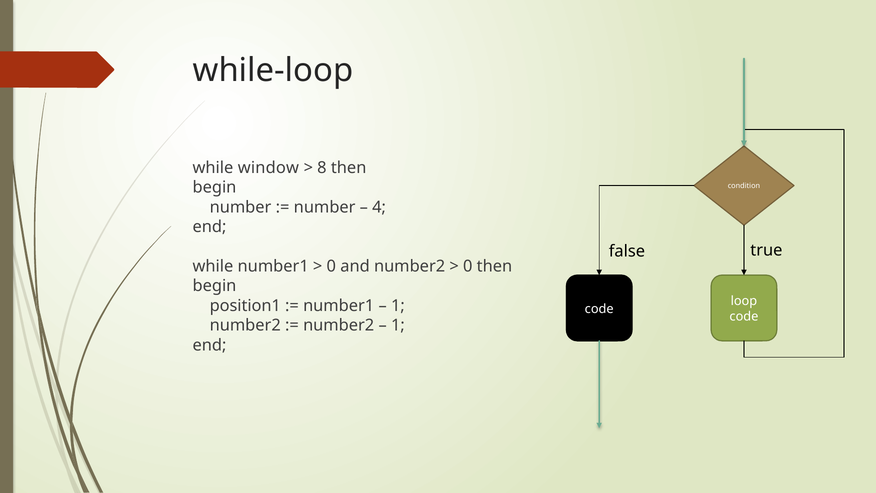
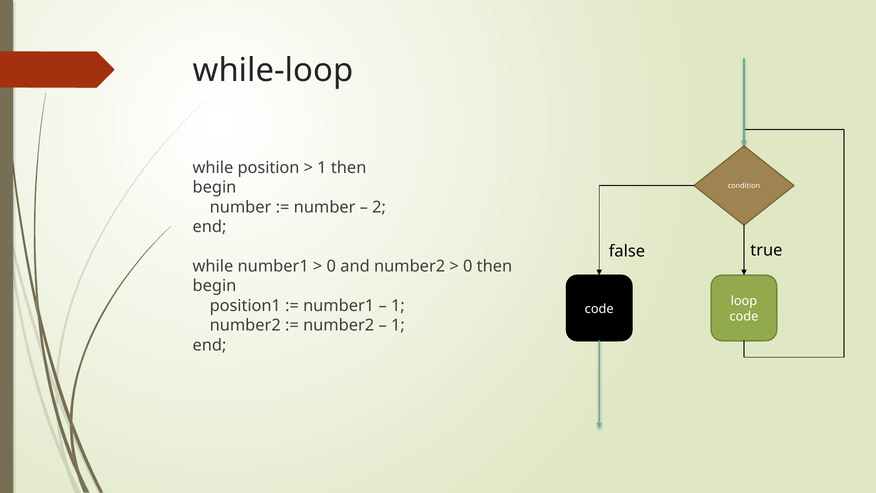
window: window -> position
8 at (322, 168): 8 -> 1
4: 4 -> 2
